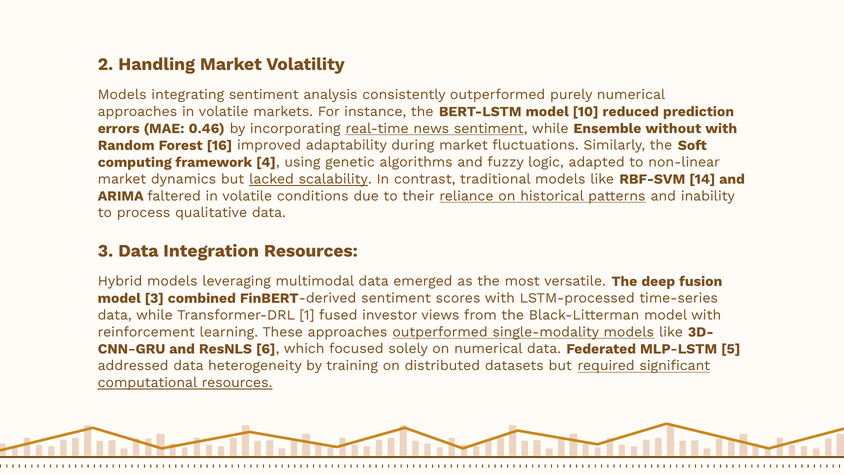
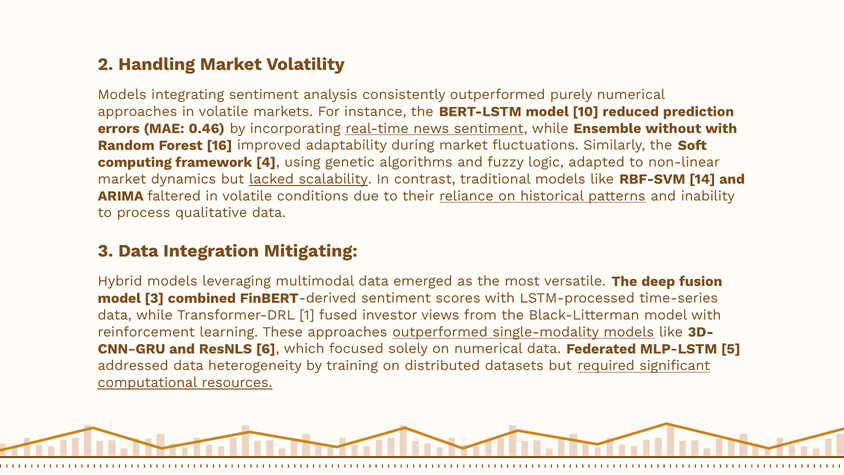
Integration Resources: Resources -> Mitigating
